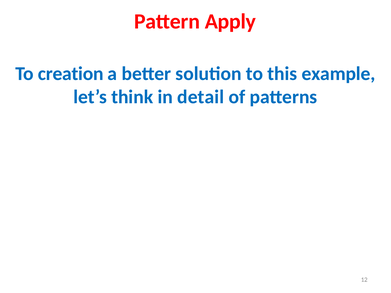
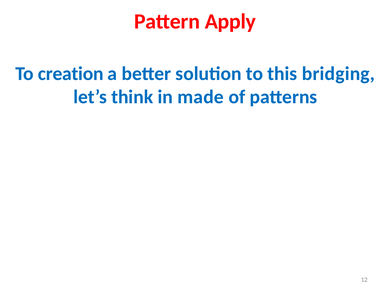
example: example -> bridging
detail: detail -> made
